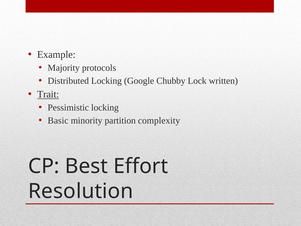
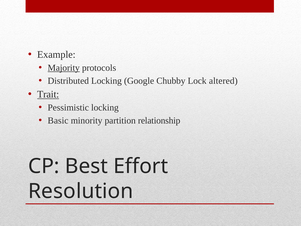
Majority underline: none -> present
written: written -> altered
complexity: complexity -> relationship
